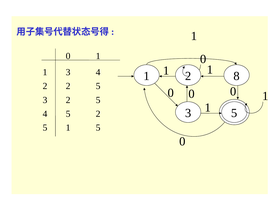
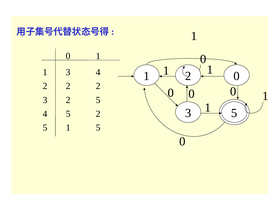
2 8: 8 -> 0
5 at (98, 86): 5 -> 2
